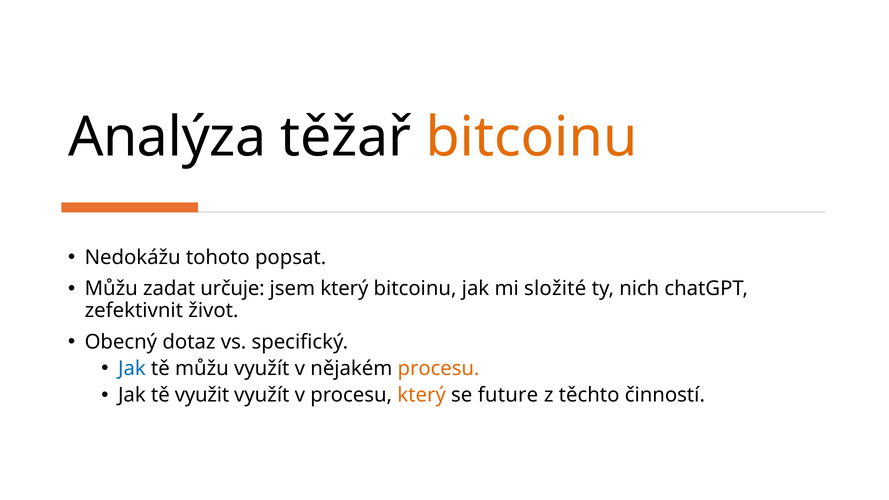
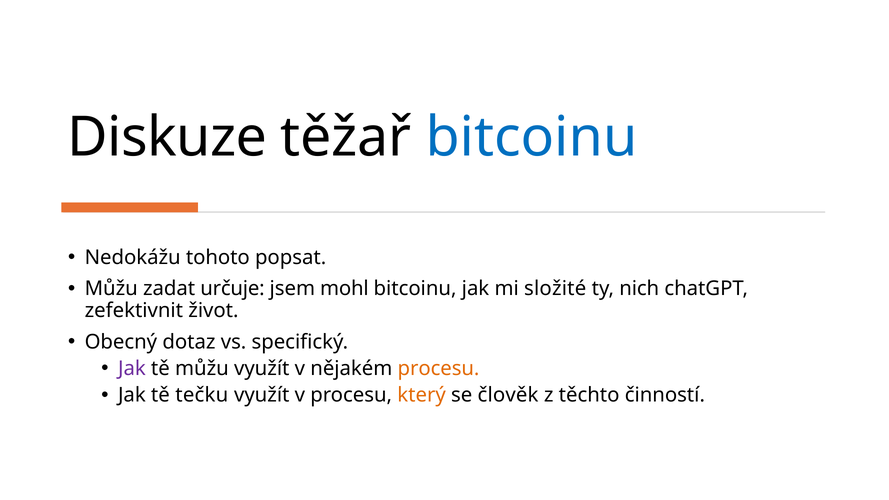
Analýza: Analýza -> Diskuze
bitcoinu at (532, 137) colour: orange -> blue
jsem který: který -> mohl
Jak at (132, 369) colour: blue -> purple
využit: využit -> tečku
future: future -> člověk
